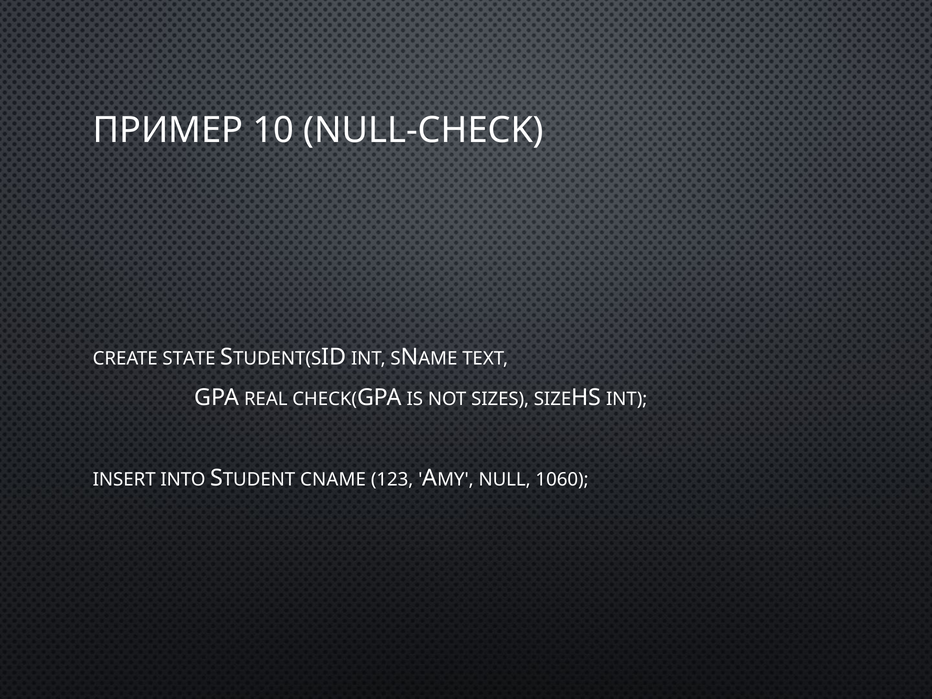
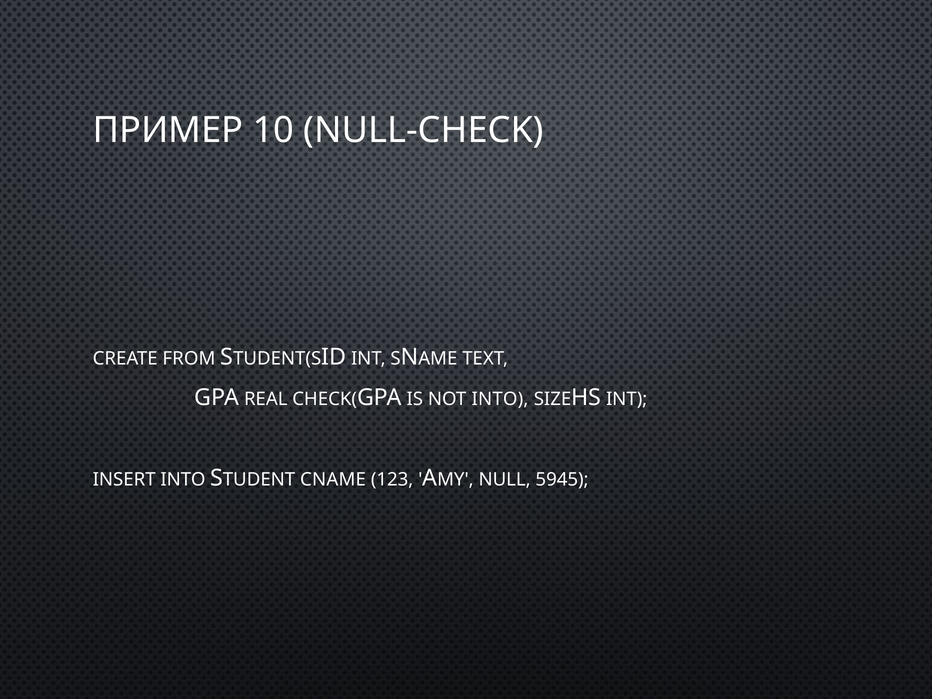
STATE: STATE -> FROM
NOT SIZES: SIZES -> INTO
1060: 1060 -> 5945
